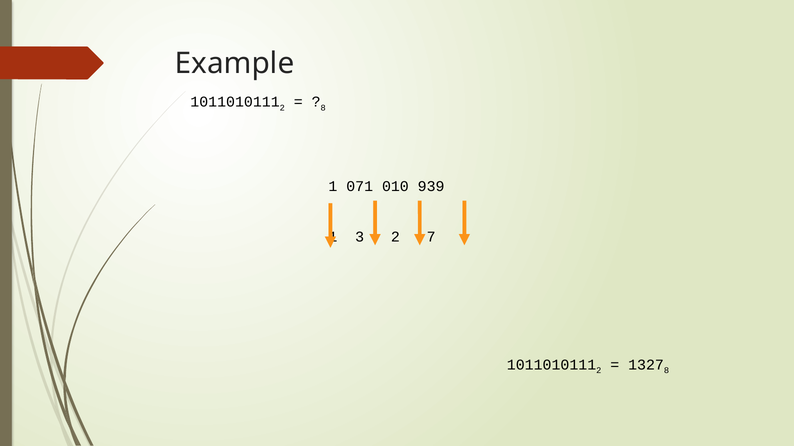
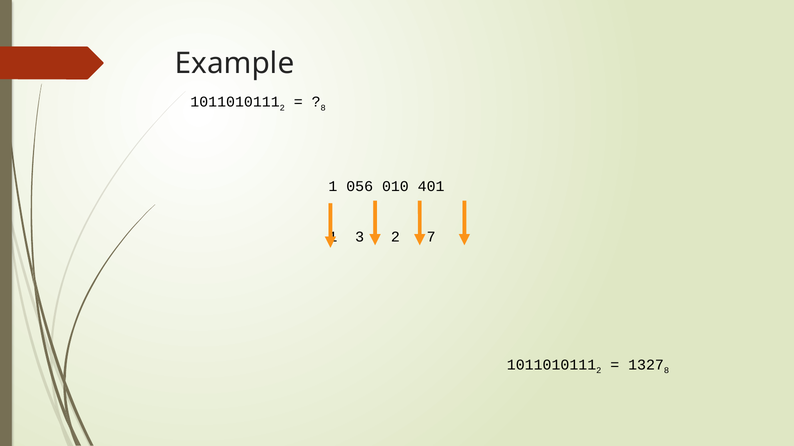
071: 071 -> 056
939: 939 -> 401
